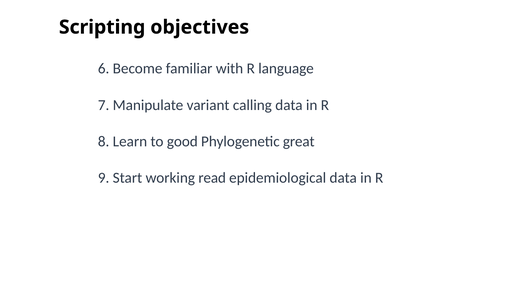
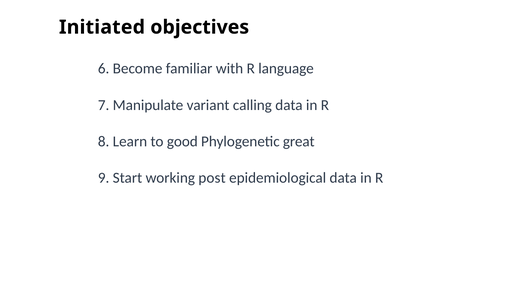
Scripting: Scripting -> Initiated
read: read -> post
